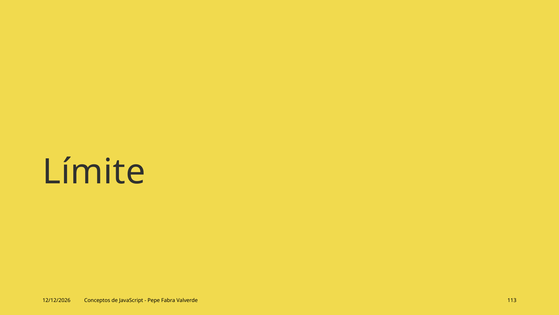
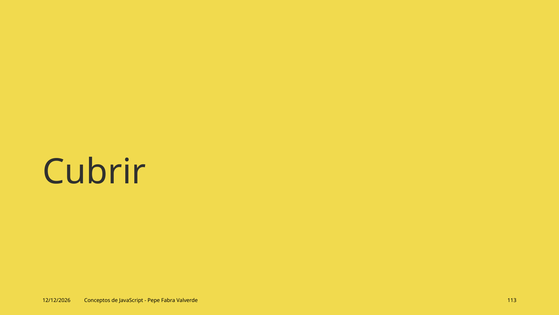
Límite: Límite -> Cubrir
